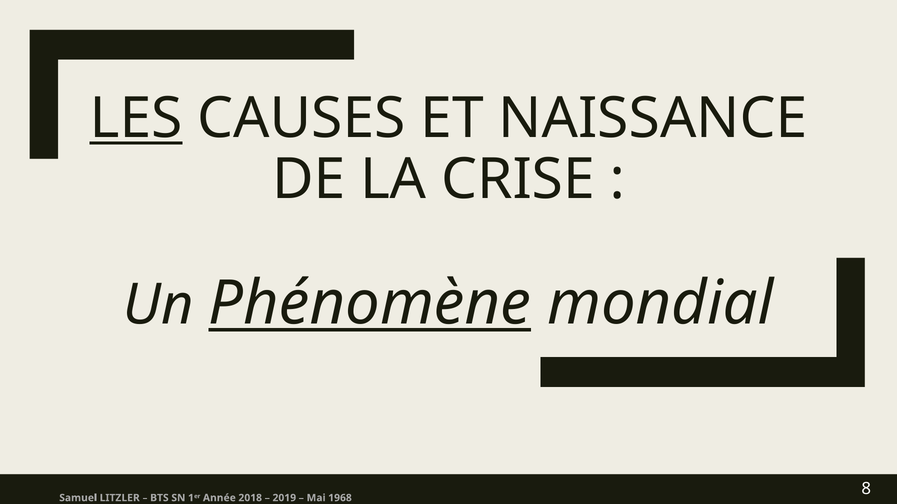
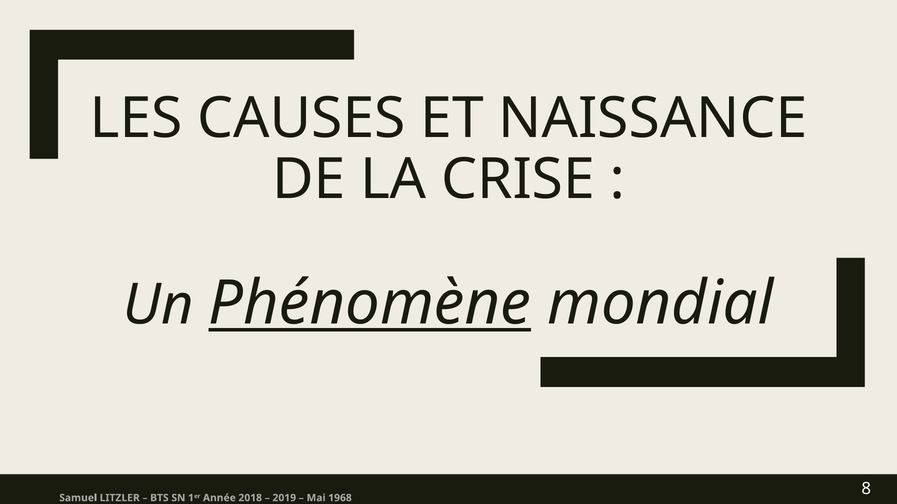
LES underline: present -> none
